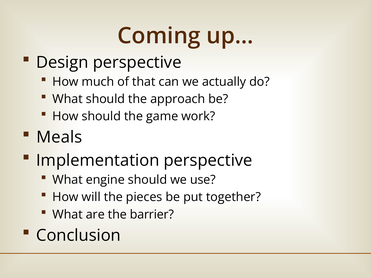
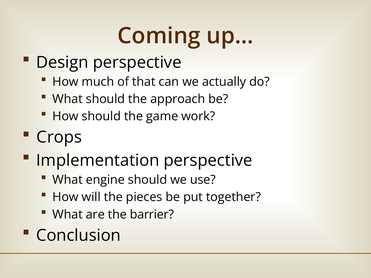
Meals: Meals -> Crops
